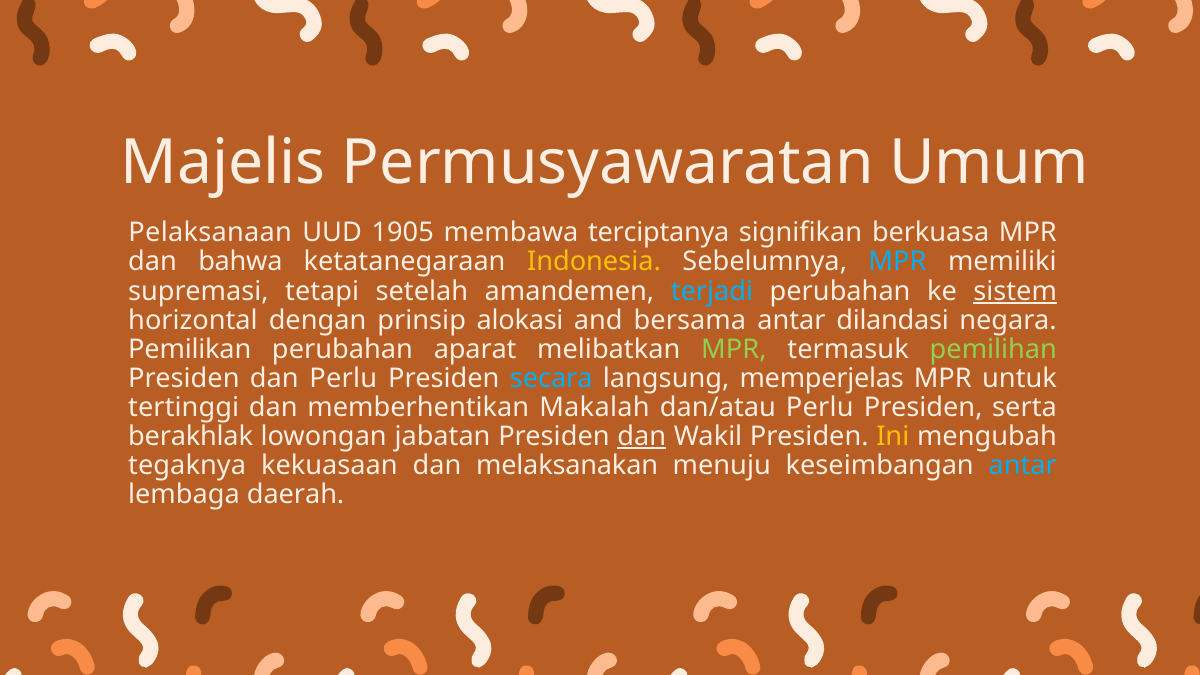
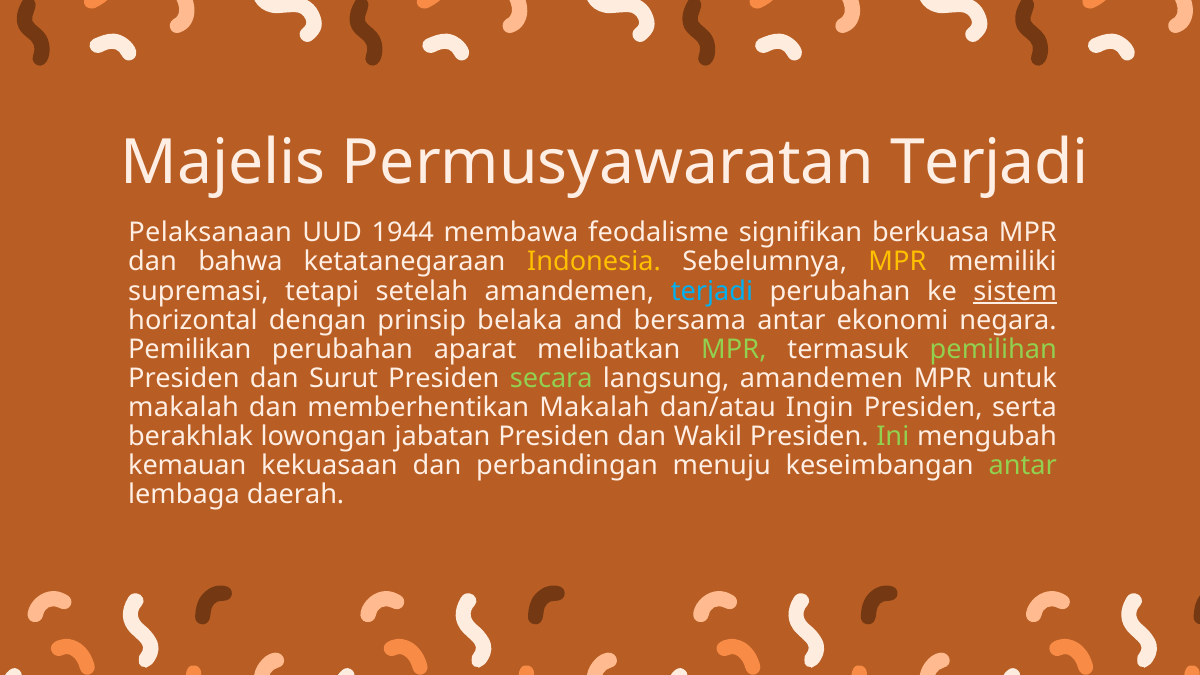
Permusyawaratan Umum: Umum -> Terjadi
1905: 1905 -> 1944
terciptanya: terciptanya -> feodalisme
MPR at (897, 262) colour: light blue -> yellow
alokasi: alokasi -> belaka
dilandasi: dilandasi -> ekonomi
dan Perlu: Perlu -> Surut
secara colour: light blue -> light green
langsung memperjelas: memperjelas -> amandemen
tertinggi at (184, 407): tertinggi -> makalah
dan/atau Perlu: Perlu -> Ingin
dan at (642, 437) underline: present -> none
Ini colour: yellow -> light green
tegaknya: tegaknya -> kemauan
melaksanakan: melaksanakan -> perbandingan
antar at (1023, 466) colour: light blue -> light green
